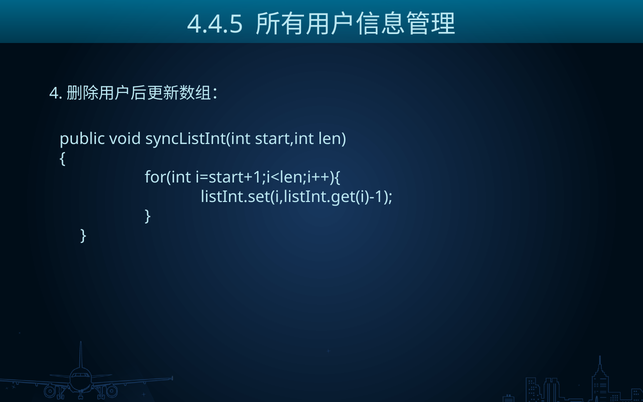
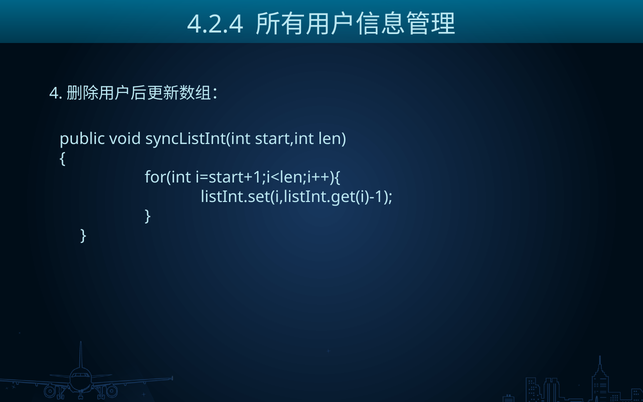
4.4.5: 4.4.5 -> 4.2.4
